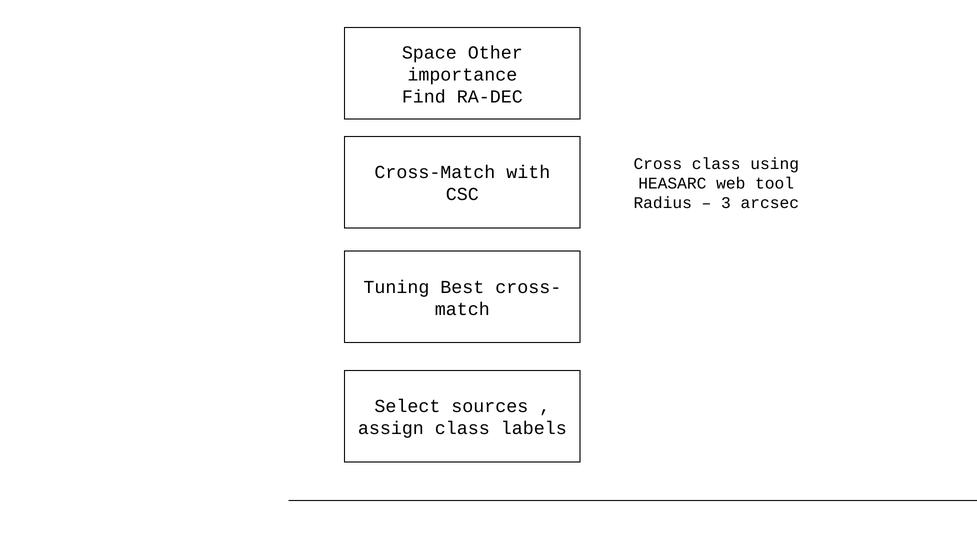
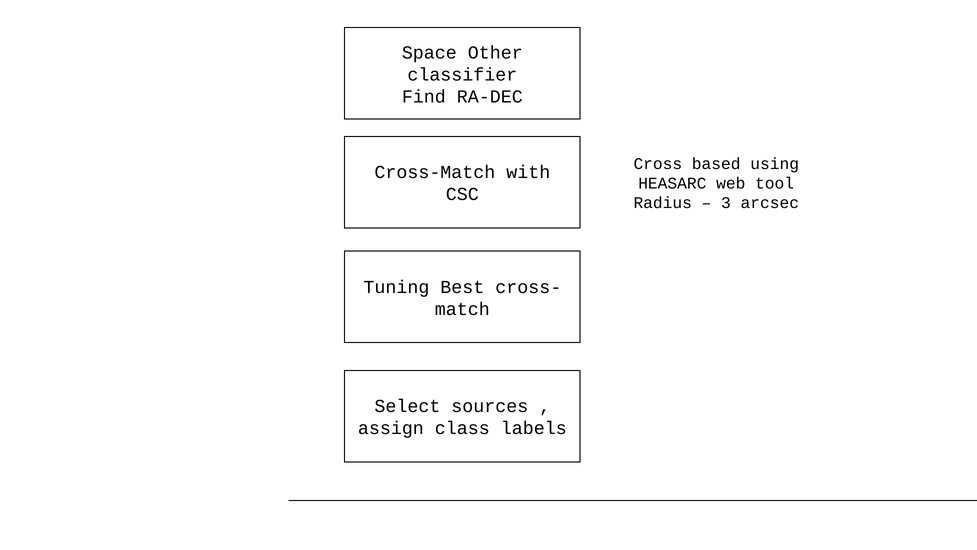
importance: importance -> classifier
Cross class: class -> based
